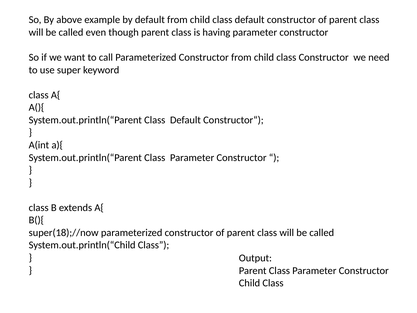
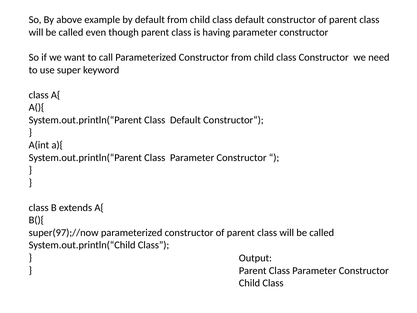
super(18);//now: super(18);//now -> super(97);//now
